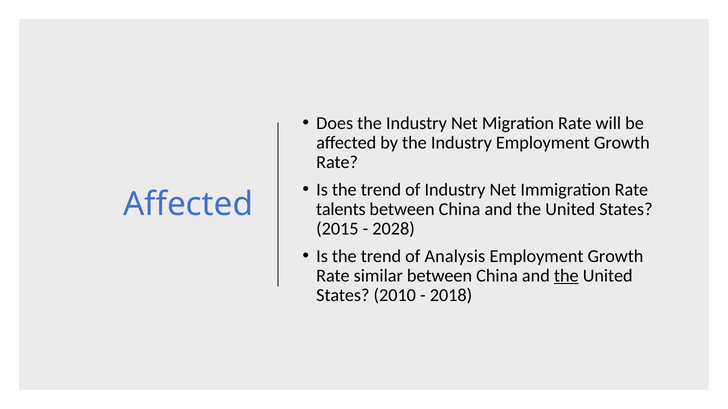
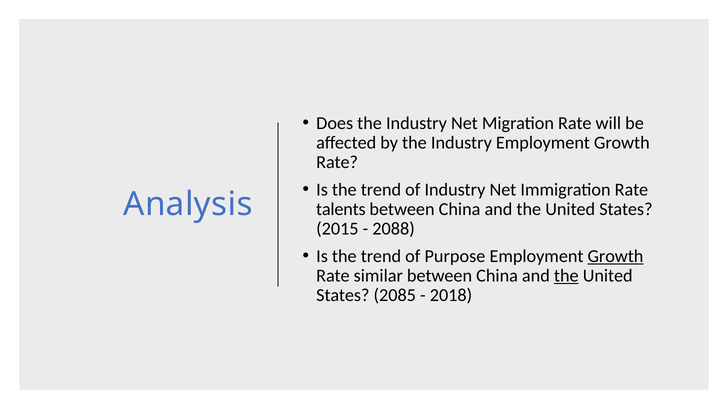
Affected at (188, 205): Affected -> Analysis
2028: 2028 -> 2088
Analysis: Analysis -> Purpose
Growth at (615, 256) underline: none -> present
2010: 2010 -> 2085
